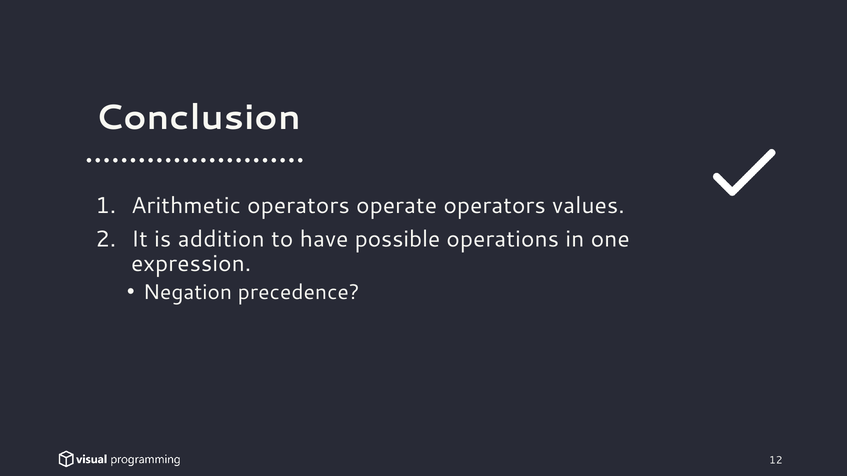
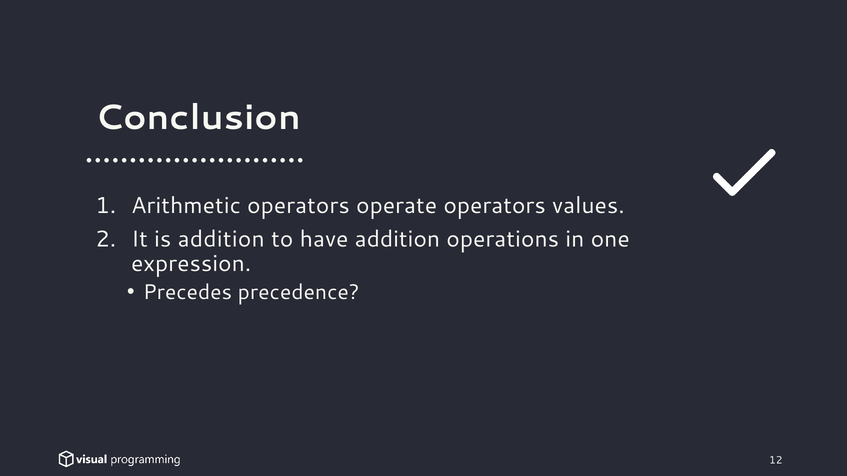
have possible: possible -> addition
Negation: Negation -> Precedes
